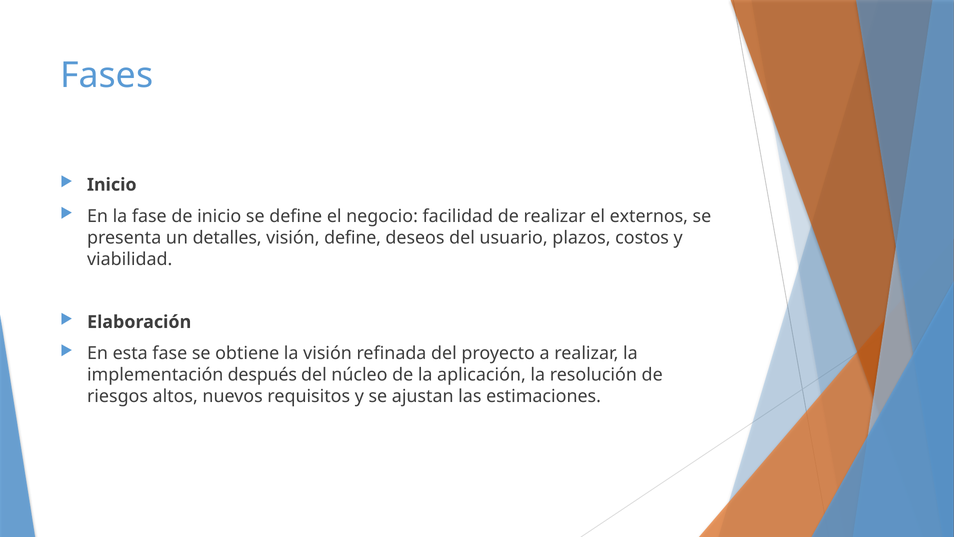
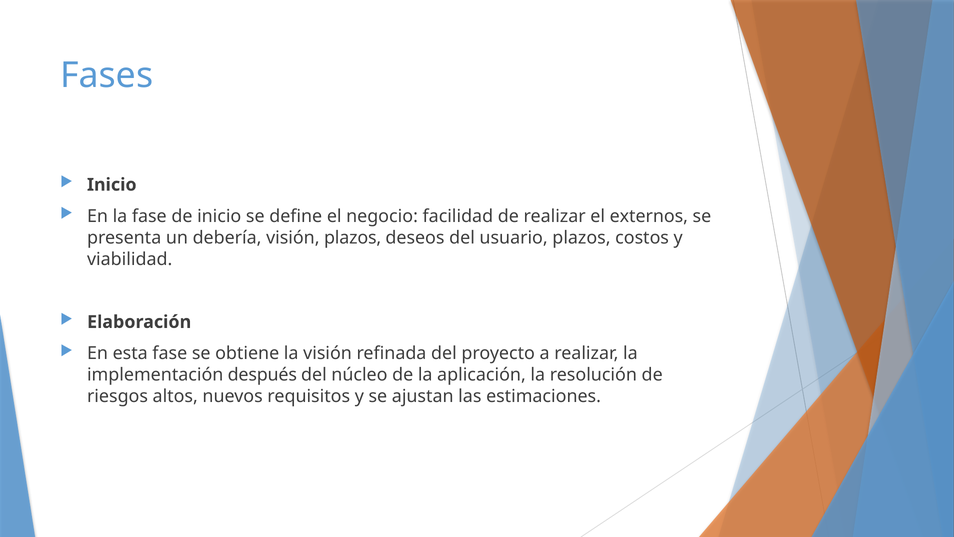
detalles: detalles -> debería
visión define: define -> plazos
